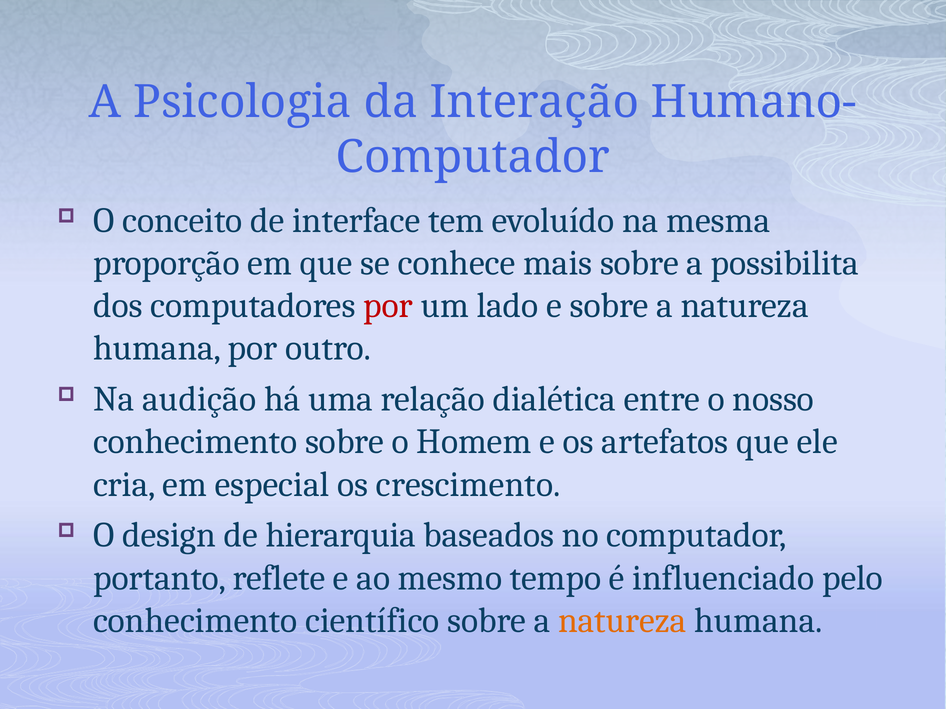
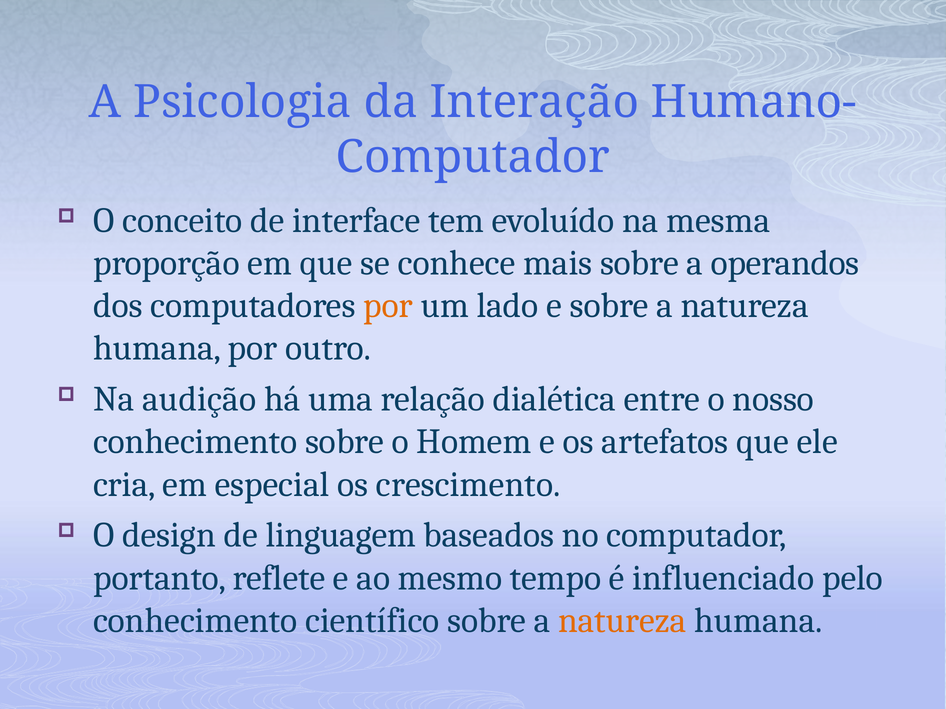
possibilita: possibilita -> operandos
por at (388, 306) colour: red -> orange
hierarquia: hierarquia -> linguagem
